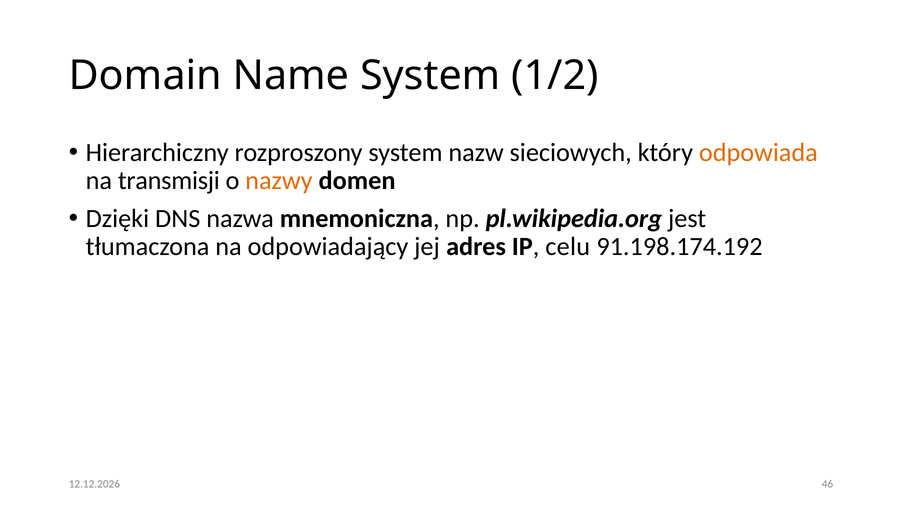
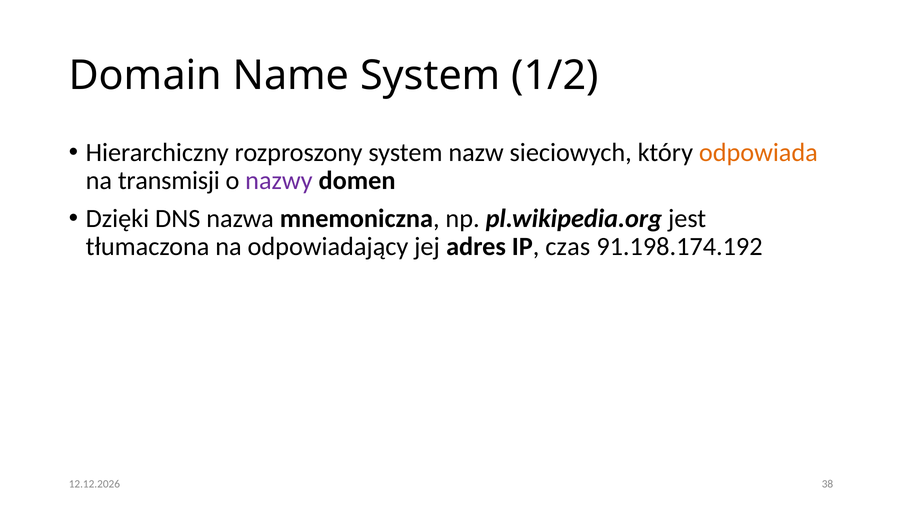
nazwy colour: orange -> purple
celu: celu -> czas
46: 46 -> 38
